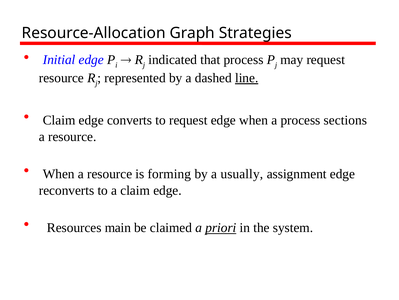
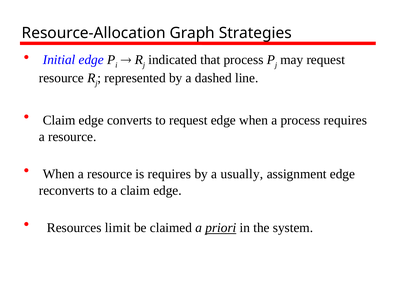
line underline: present -> none
process sections: sections -> requires
is forming: forming -> requires
main: main -> limit
